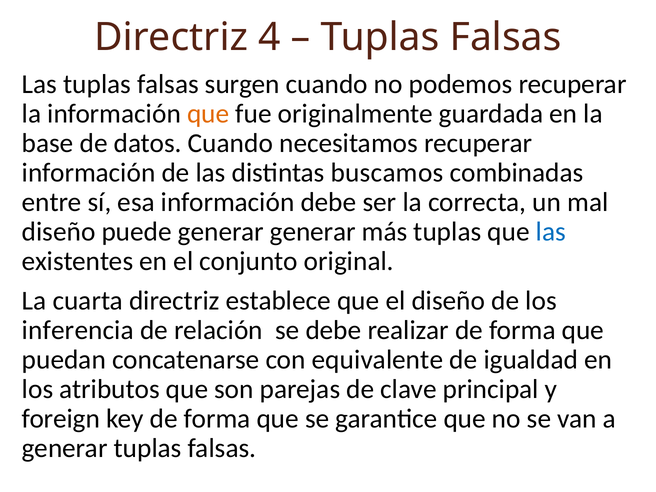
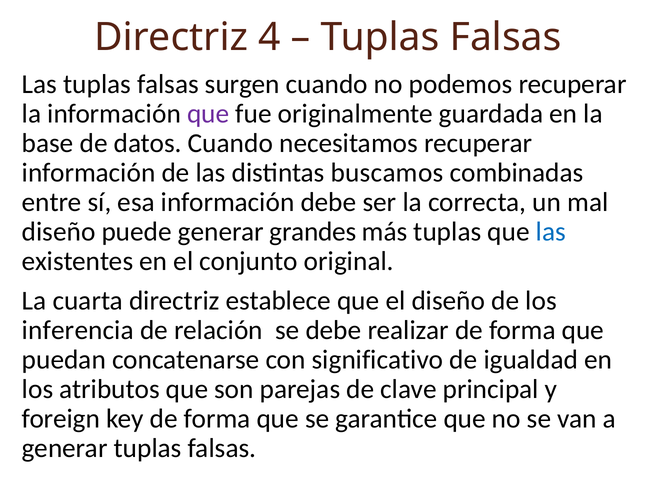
que at (208, 114) colour: orange -> purple
generar generar: generar -> grandes
equivalente: equivalente -> significativo
